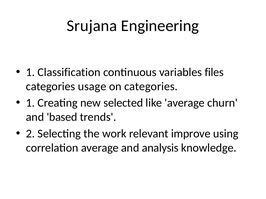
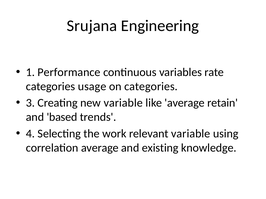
Classification: Classification -> Performance
files: files -> rate
1 at (30, 103): 1 -> 3
new selected: selected -> variable
churn: churn -> retain
2: 2 -> 4
relevant improve: improve -> variable
analysis: analysis -> existing
